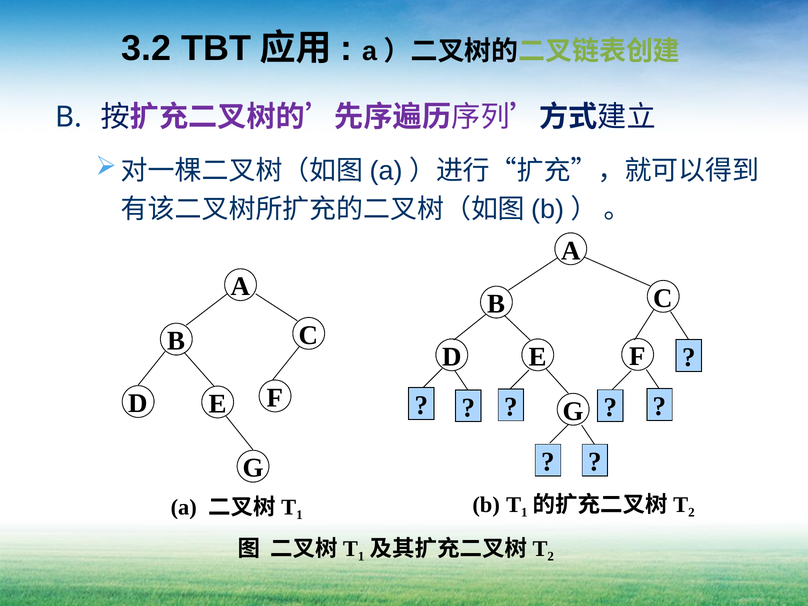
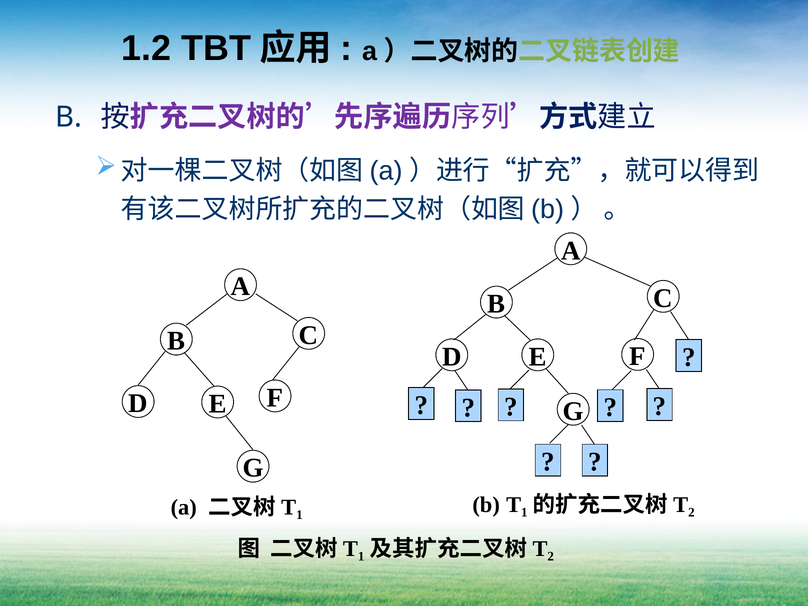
3.2: 3.2 -> 1.2
